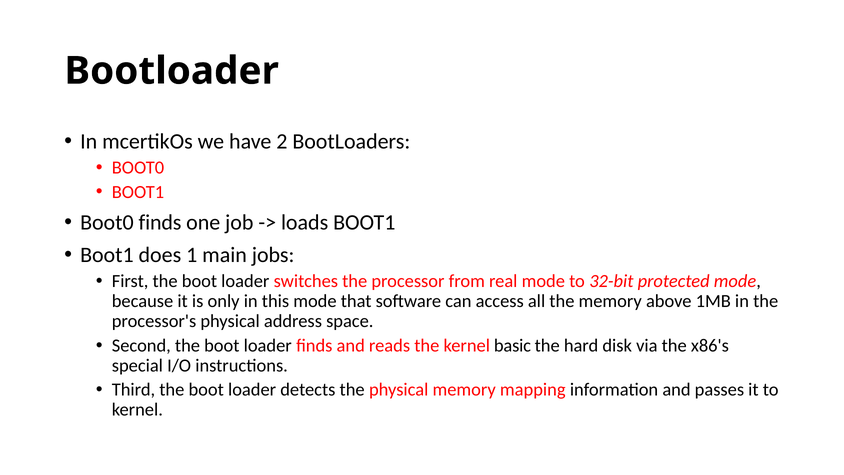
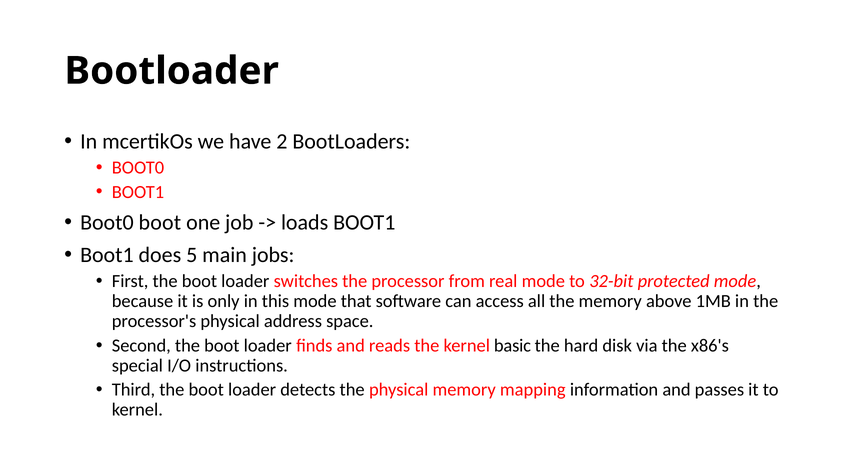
Boot0 finds: finds -> boot
1: 1 -> 5
